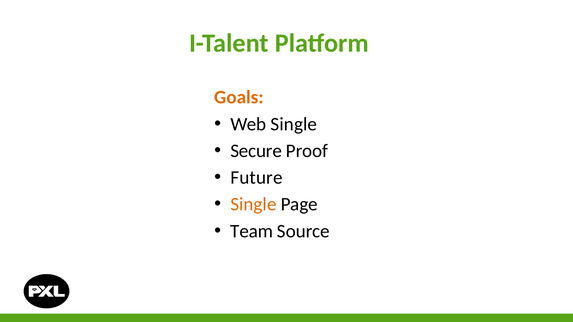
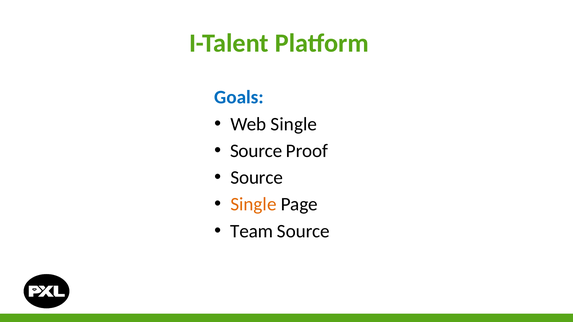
Goals colour: orange -> blue
Secure at (256, 151): Secure -> Source
Future at (257, 178): Future -> Source
